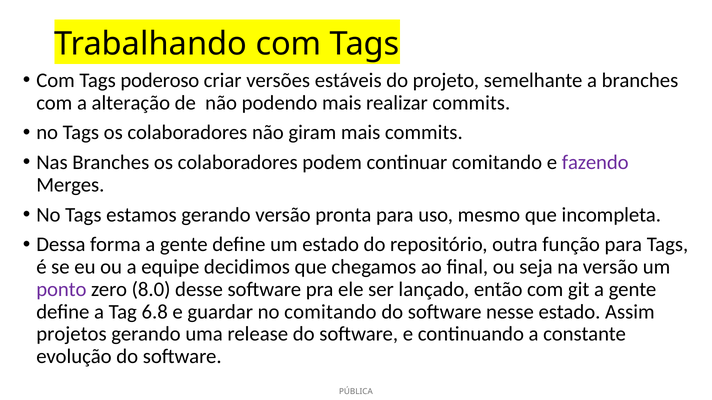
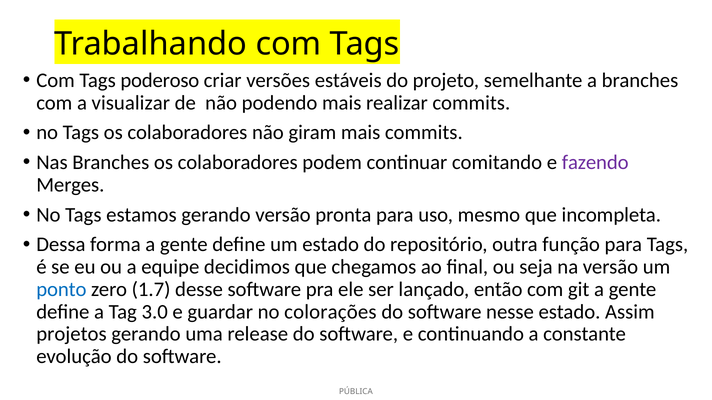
alteração: alteração -> visualizar
ponto colour: purple -> blue
8.0: 8.0 -> 1.7
6.8: 6.8 -> 3.0
no comitando: comitando -> colorações
